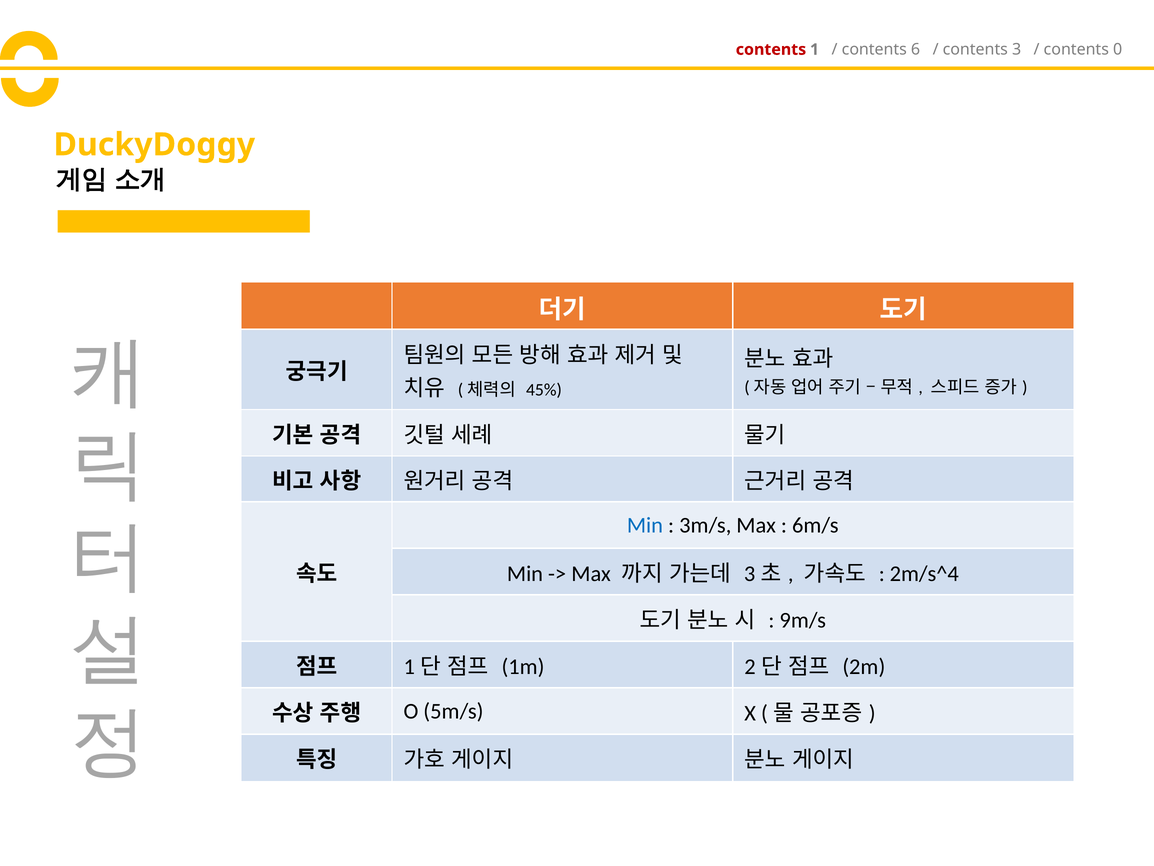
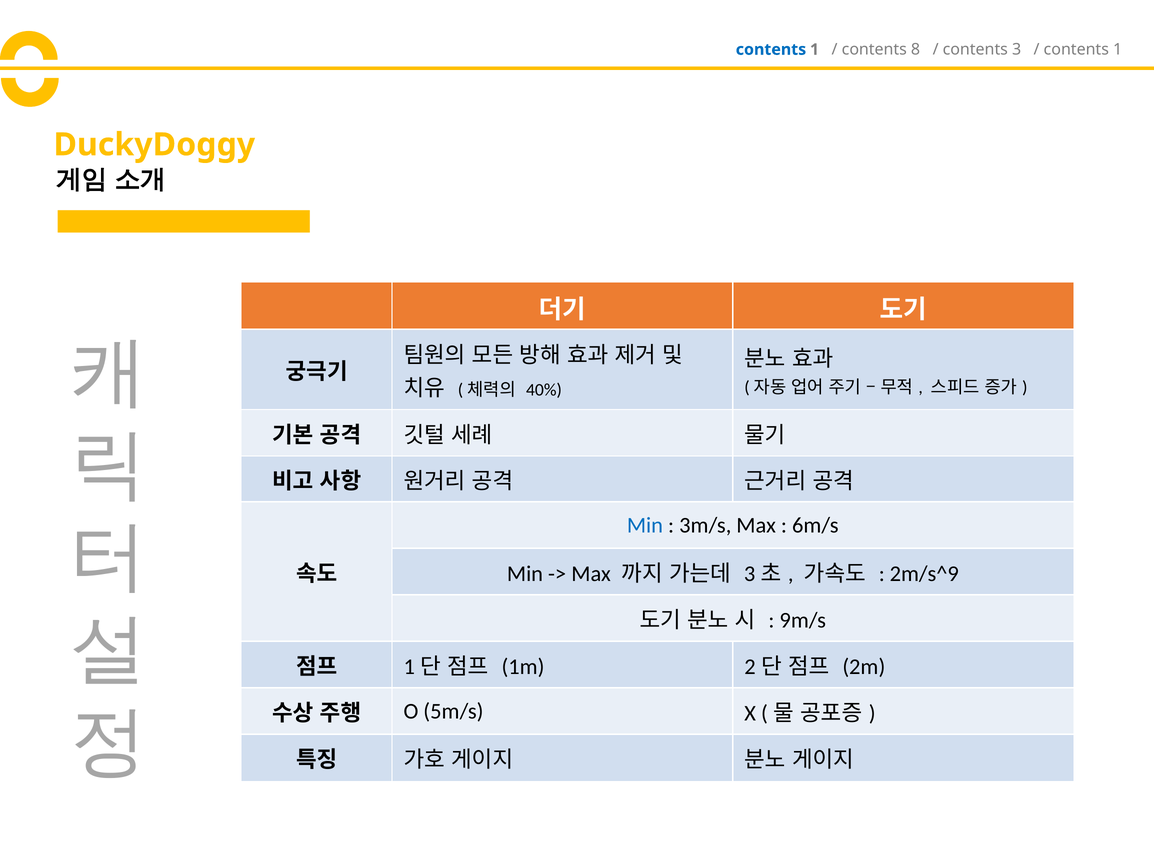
contents at (771, 50) colour: red -> blue
6: 6 -> 8
0 at (1118, 50): 0 -> 1
45%: 45% -> 40%
2m/s^4: 2m/s^4 -> 2m/s^9
